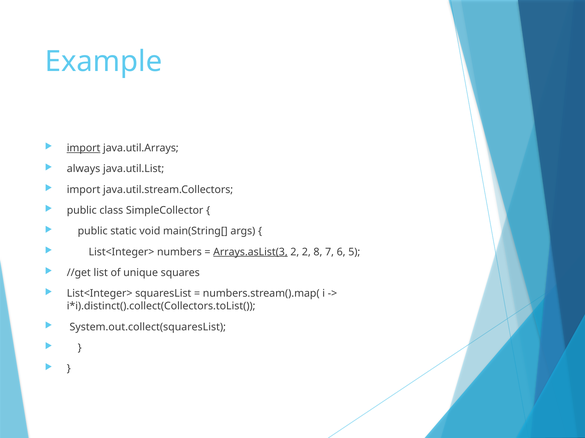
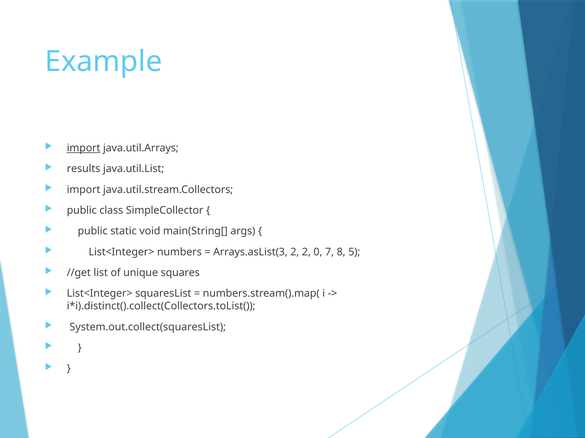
always: always -> results
Arrays.asList(3 underline: present -> none
8: 8 -> 0
6: 6 -> 8
